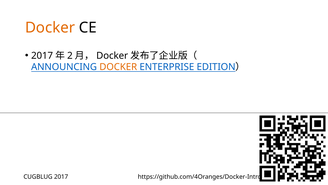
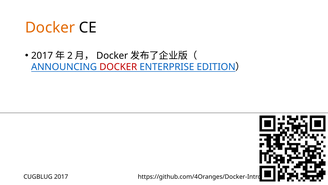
DOCKER at (118, 67) colour: orange -> red
